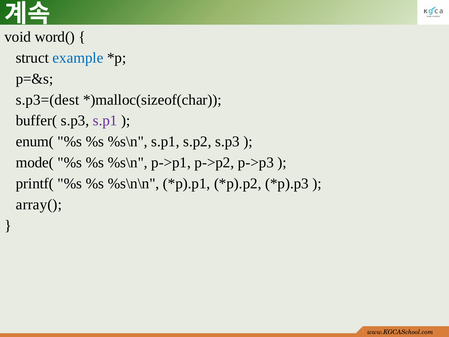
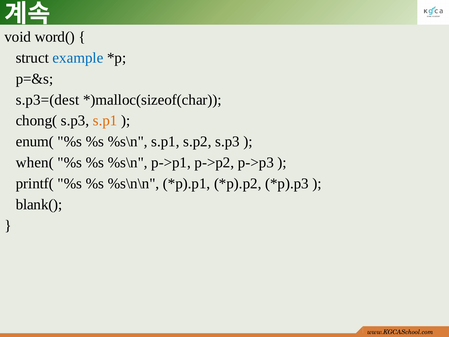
buffer(: buffer( -> chong(
s.p1 at (105, 121) colour: purple -> orange
mode(: mode( -> when(
array(: array( -> blank(
